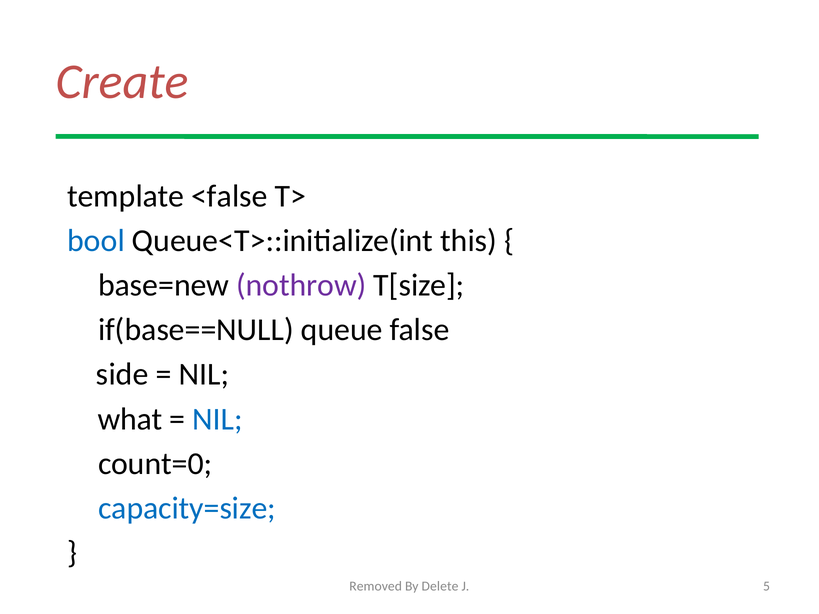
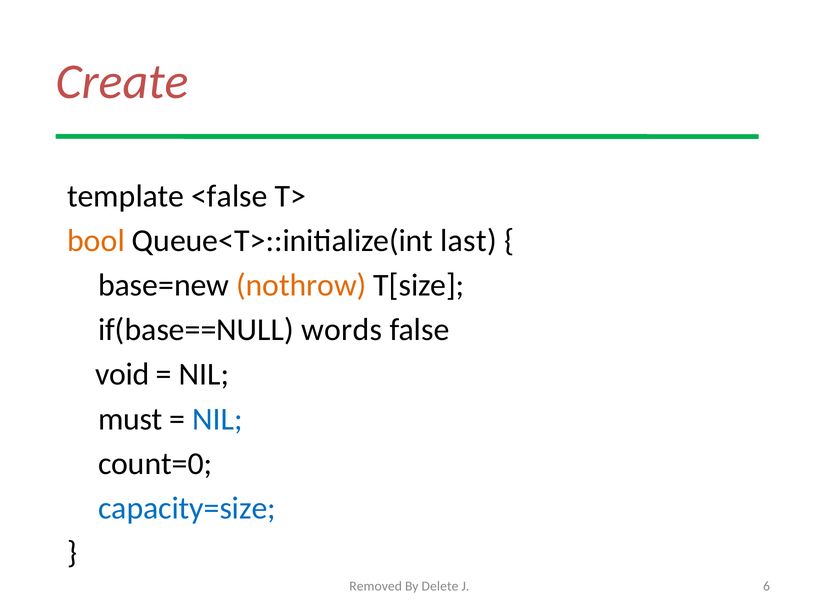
bool colour: blue -> orange
this: this -> last
nothrow colour: purple -> orange
queue: queue -> words
side: side -> void
what: what -> must
5: 5 -> 6
